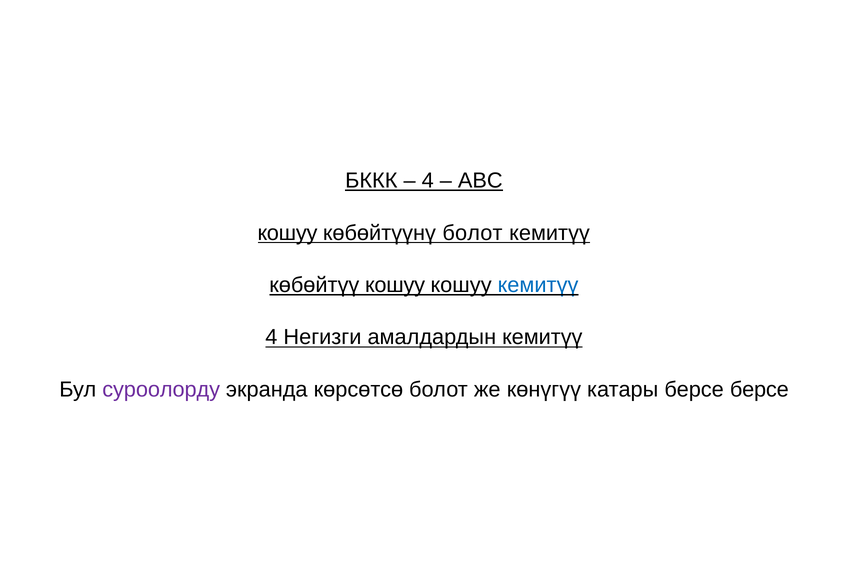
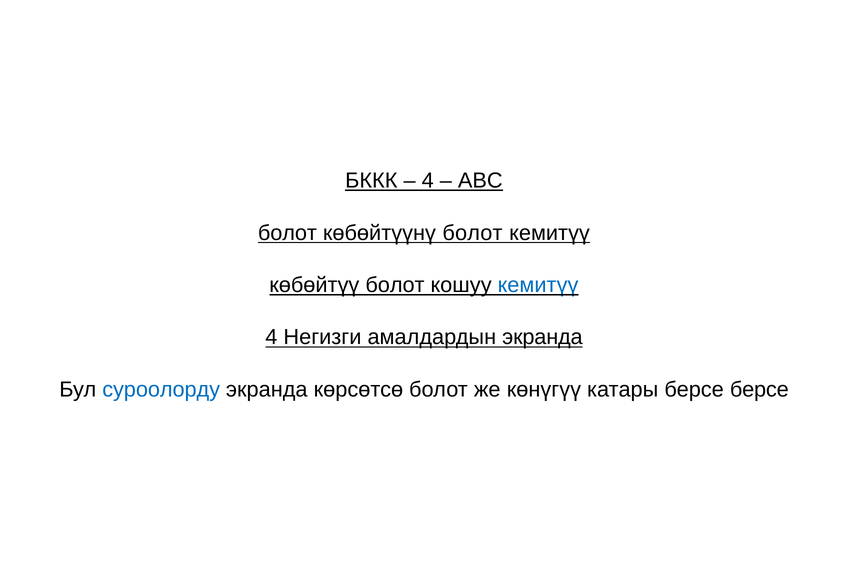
кошуу at (287, 233): кошуу -> болот
көбөйтүү кошуу: кошуу -> болот
амалдардын кемитүү: кемитүү -> экранда
суроолорду colour: purple -> blue
